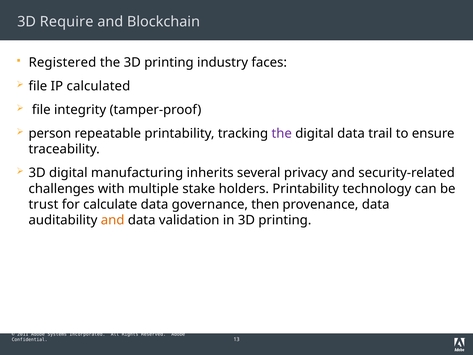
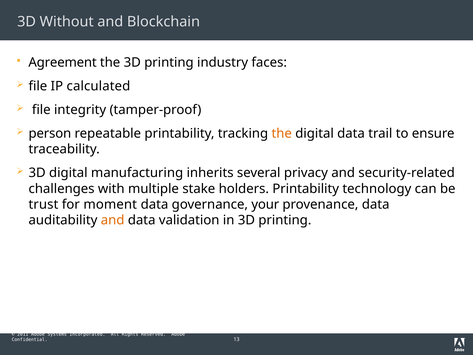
Require: Require -> Without
Registered: Registered -> Agreement
the at (282, 133) colour: purple -> orange
calculate: calculate -> moment
then: then -> your
